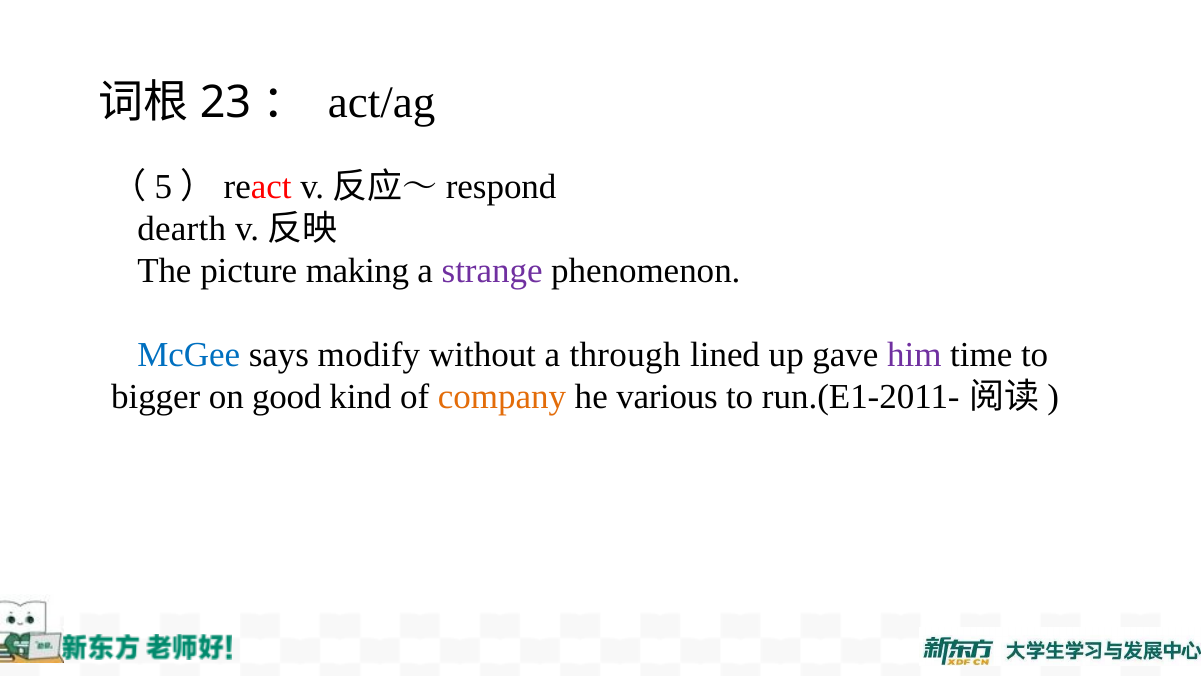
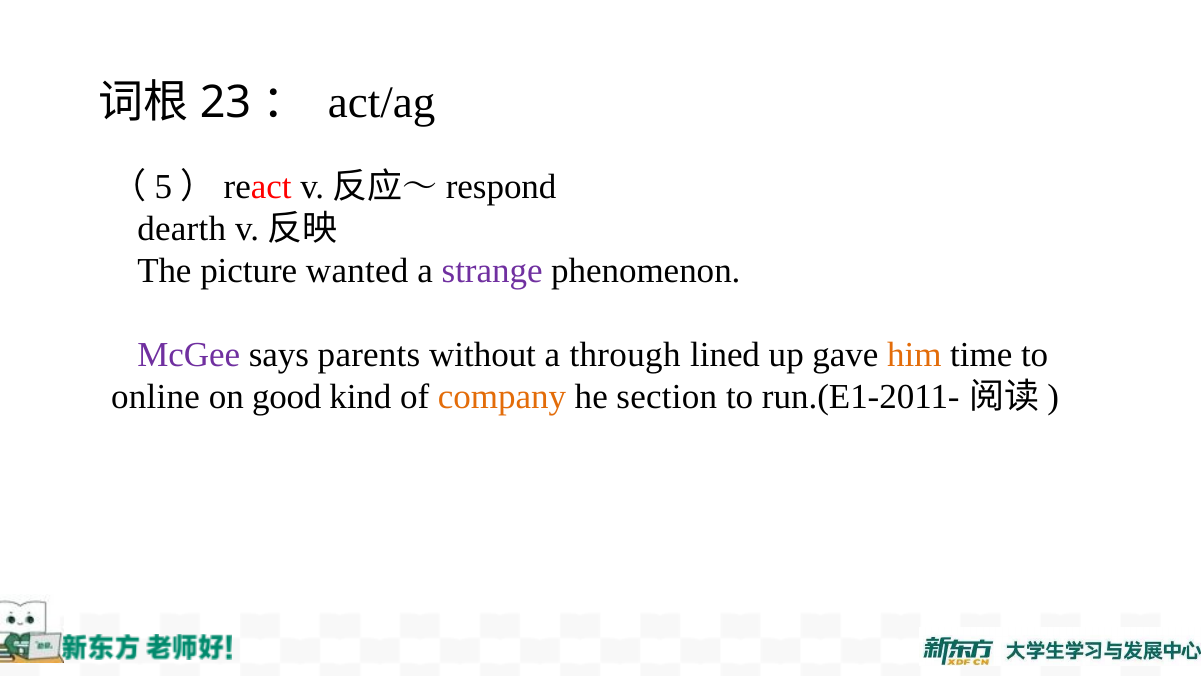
making: making -> wanted
McGee colour: blue -> purple
modify: modify -> parents
him colour: purple -> orange
bigger: bigger -> online
various: various -> section
